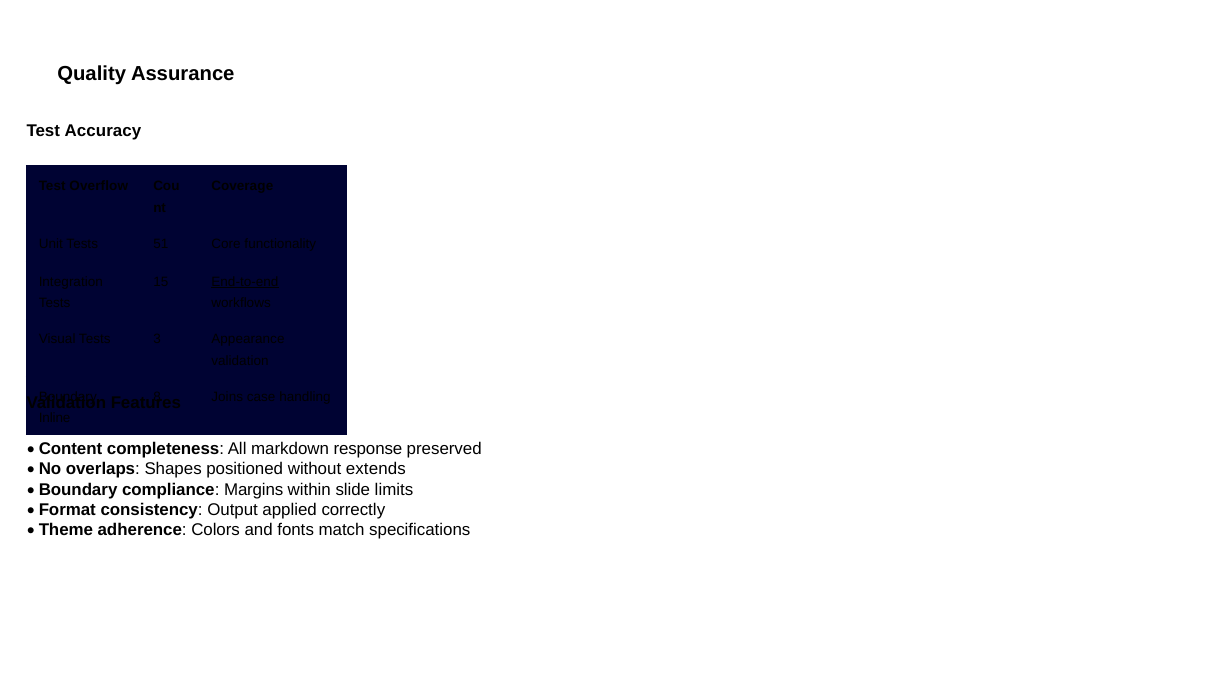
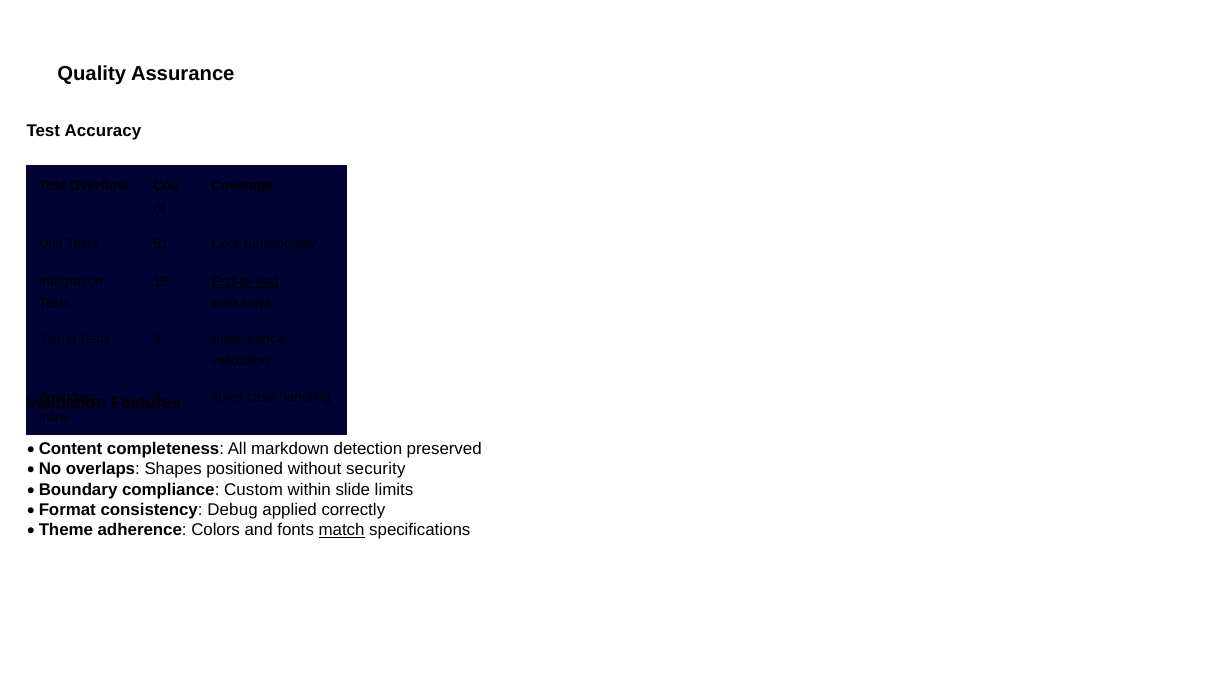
response: response -> detection
extends: extends -> security
Margins: Margins -> Custom
Output: Output -> Debug
match underline: none -> present
